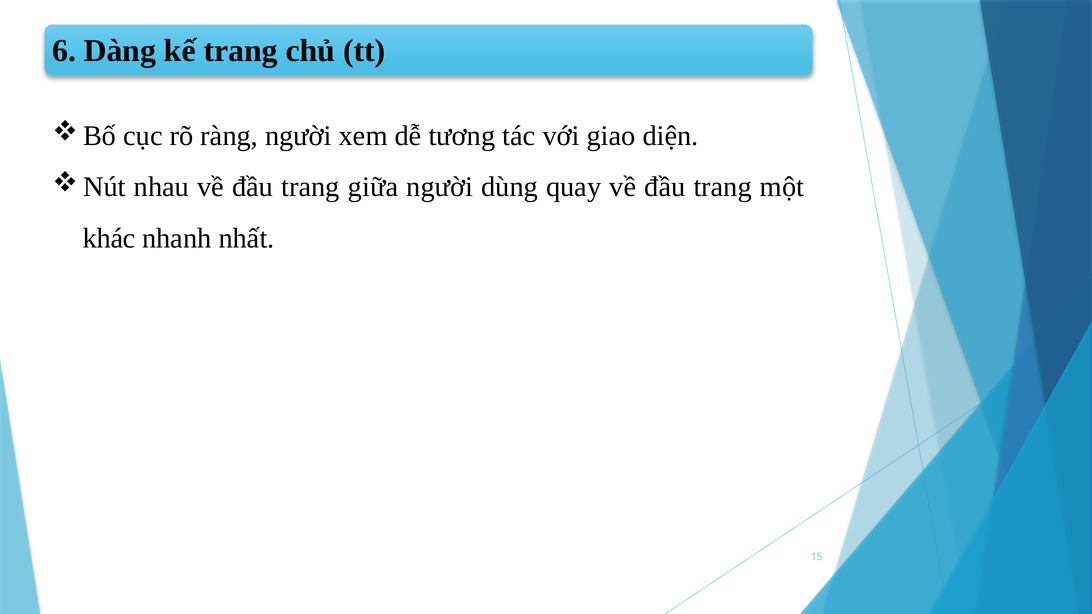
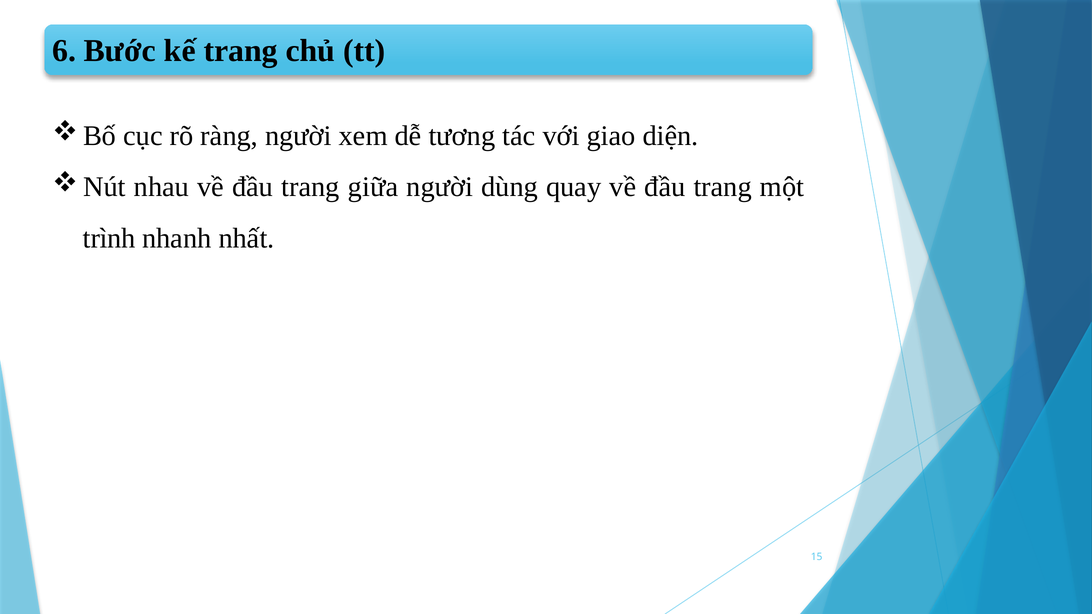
Dàng: Dàng -> Bước
khác: khác -> trình
